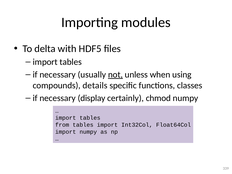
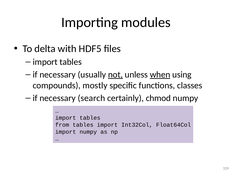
when underline: none -> present
details: details -> mostly
display: display -> search
